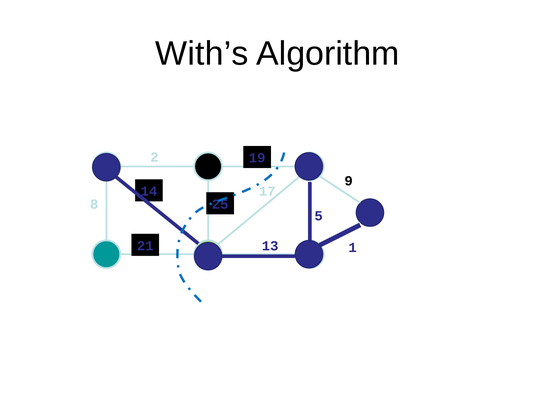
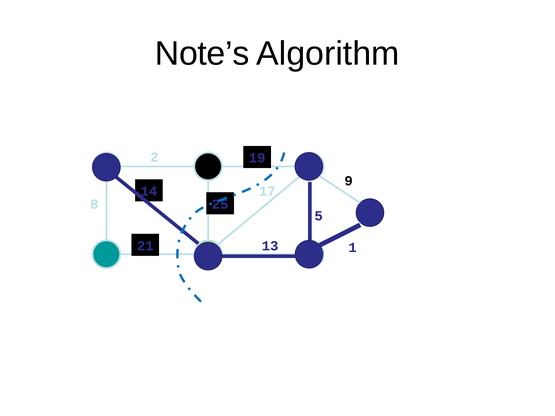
With’s: With’s -> Note’s
